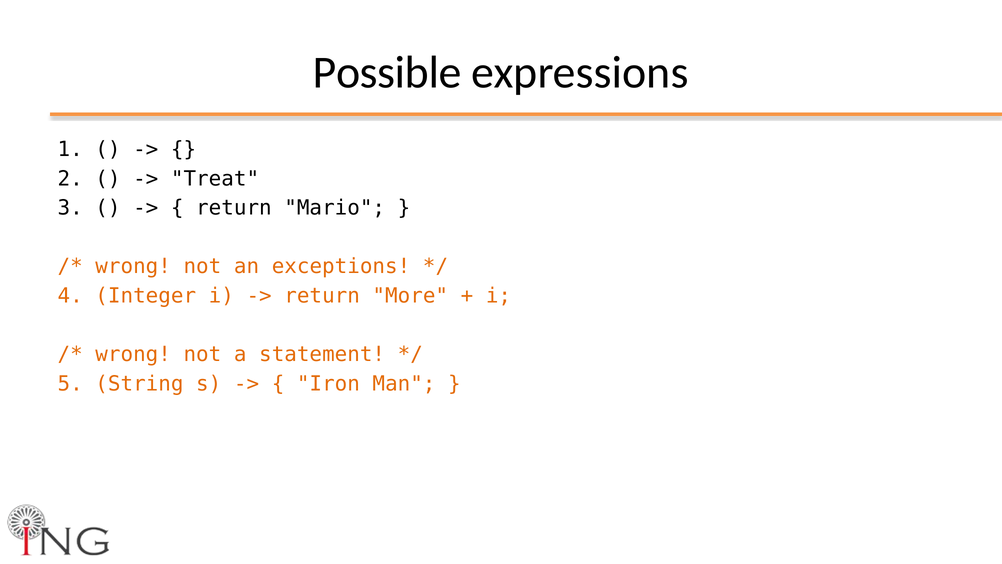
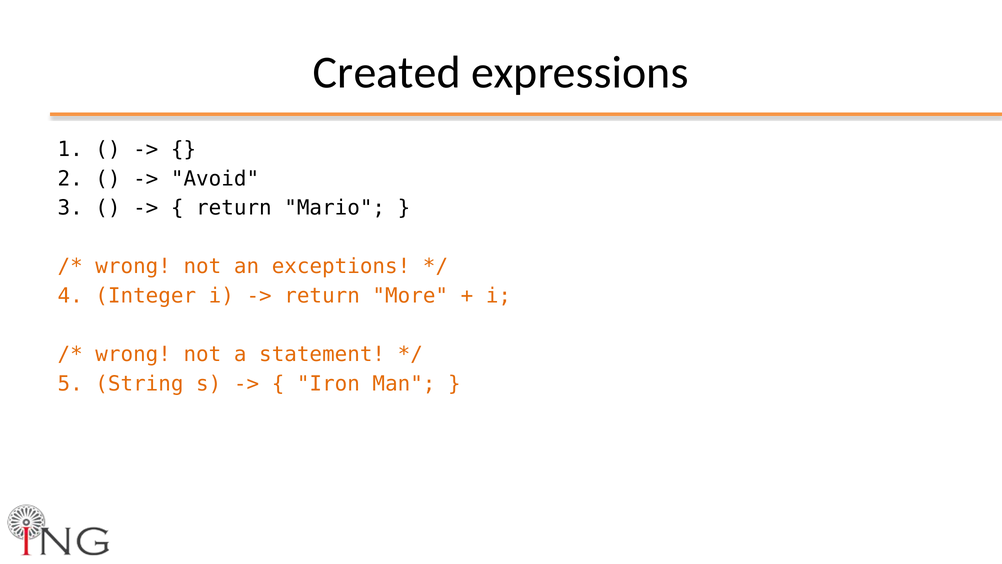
Possible: Possible -> Created
Treat: Treat -> Avoid
